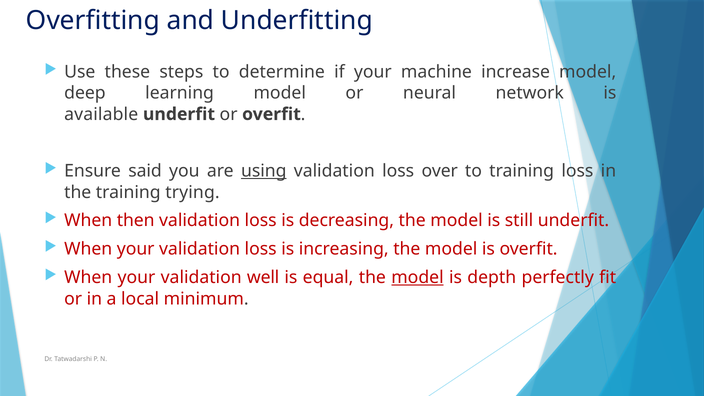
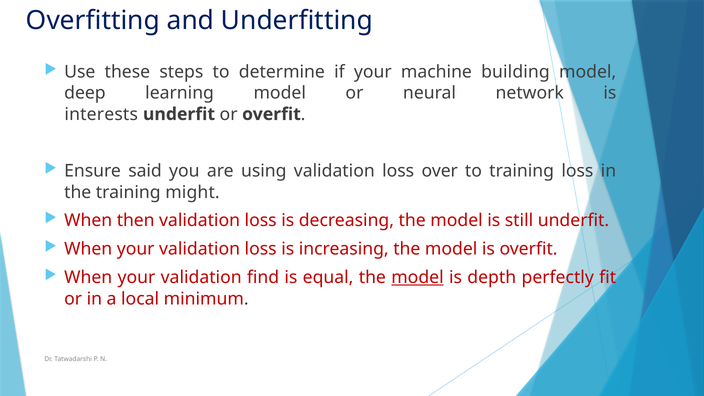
increase: increase -> building
available: available -> interests
using underline: present -> none
trying: trying -> might
well: well -> find
